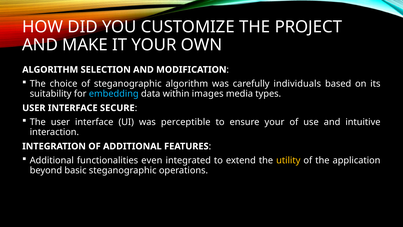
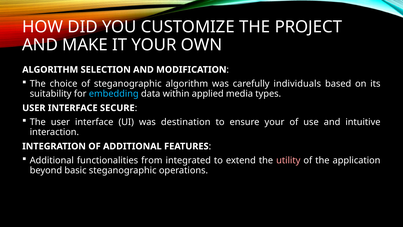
images: images -> applied
perceptible: perceptible -> destination
even: even -> from
utility colour: yellow -> pink
